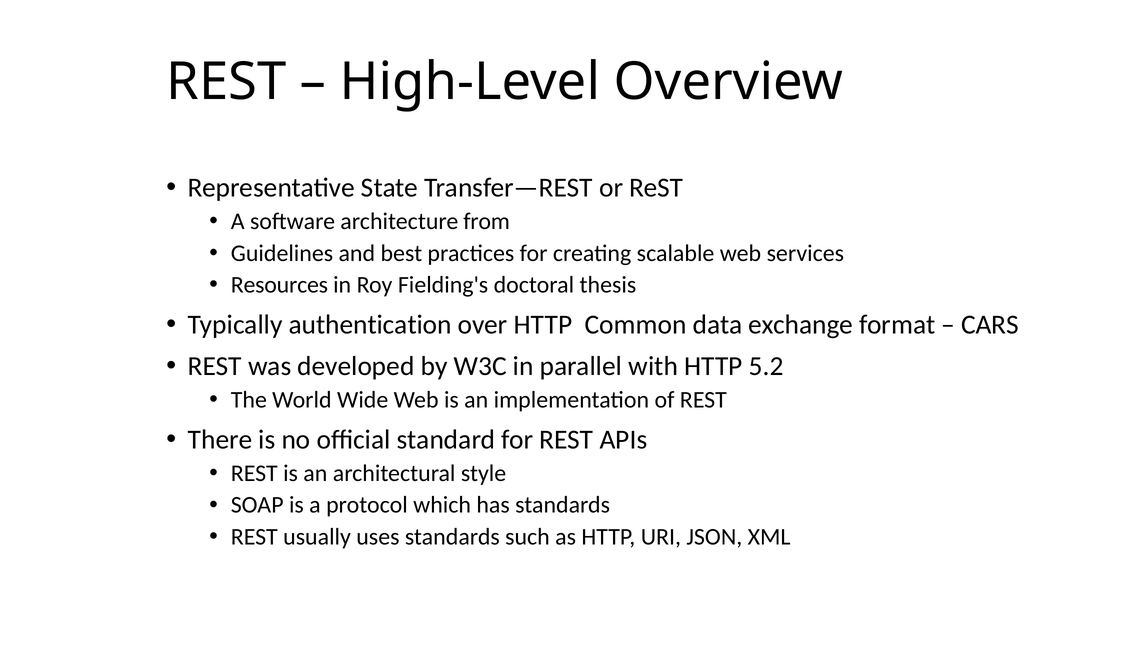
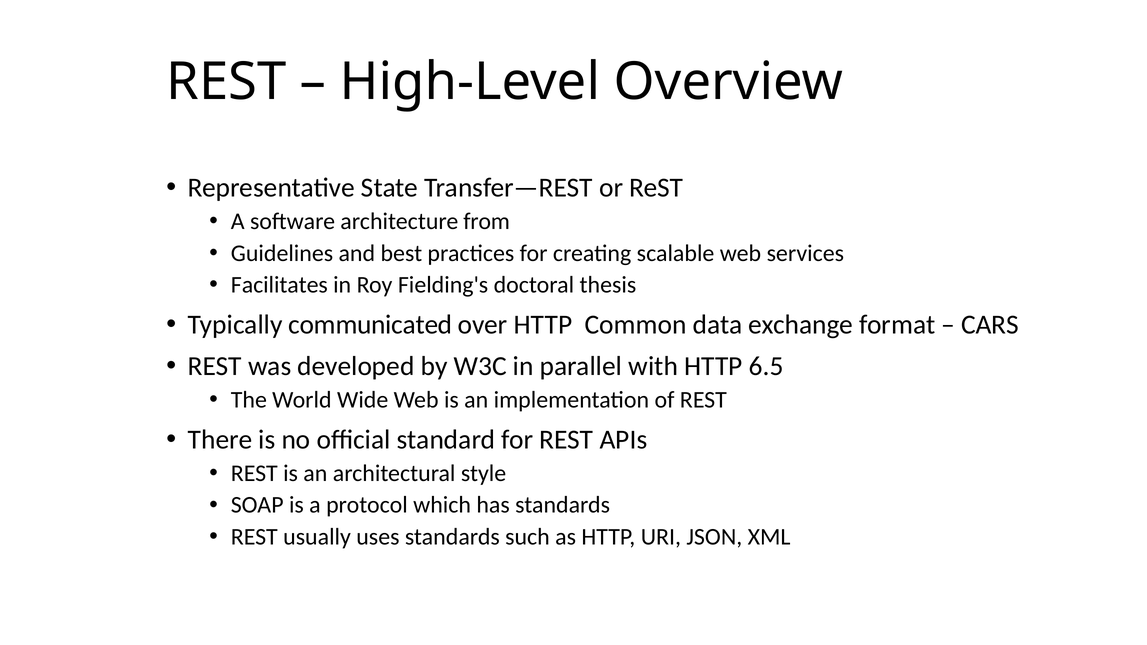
Resources: Resources -> Facilitates
authentication: authentication -> communicated
5.2: 5.2 -> 6.5
